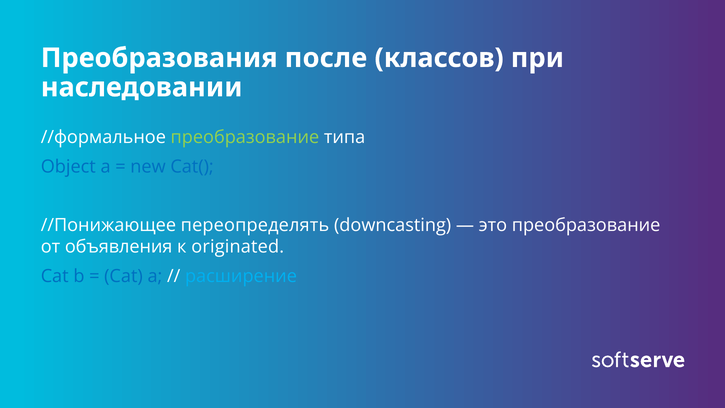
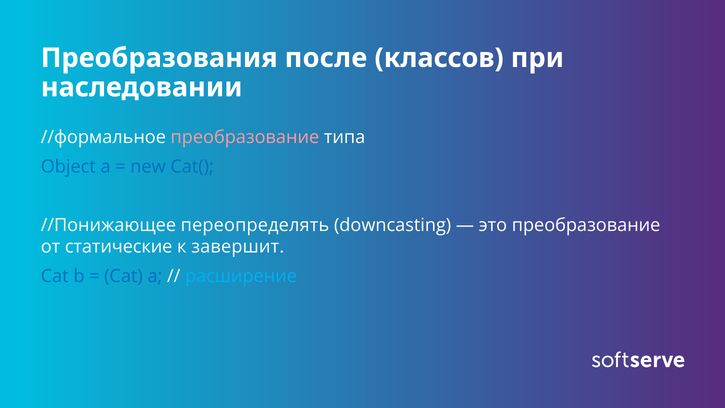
преобразование at (245, 137) colour: light green -> pink
объявления: объявления -> статические
originated: originated -> завершит
